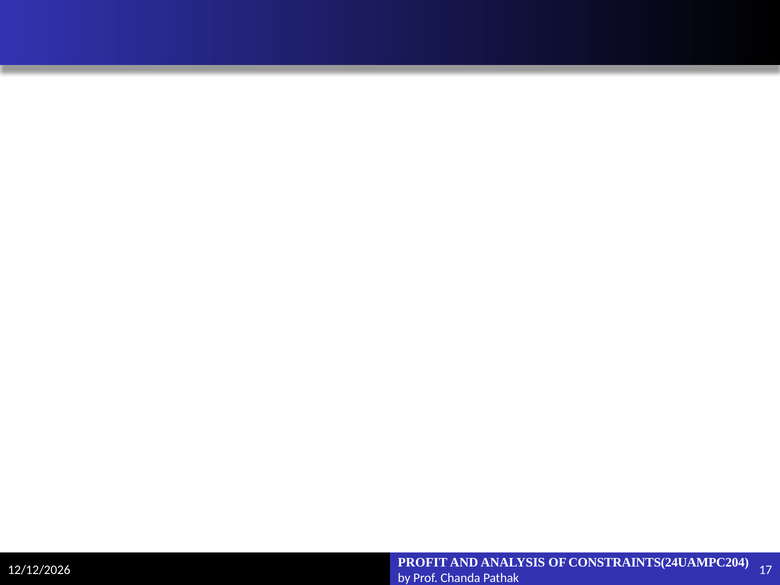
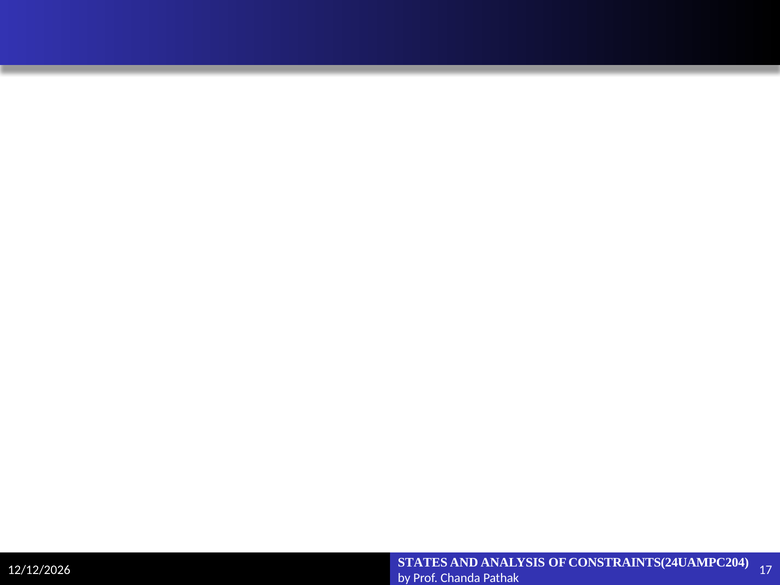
PROFIT: PROFIT -> STATES
